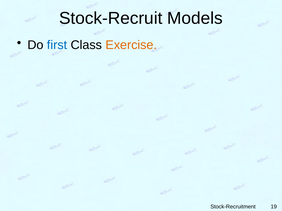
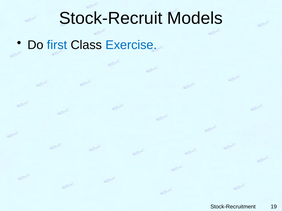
Exercise colour: orange -> blue
